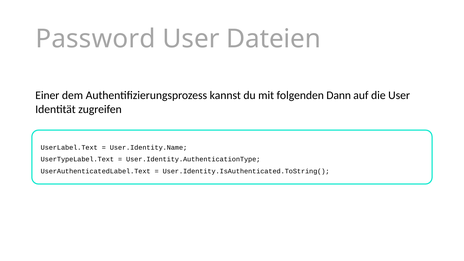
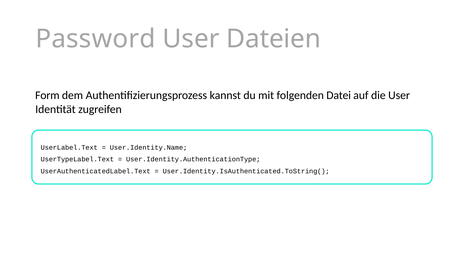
Einer: Einer -> Form
Dann: Dann -> Datei
